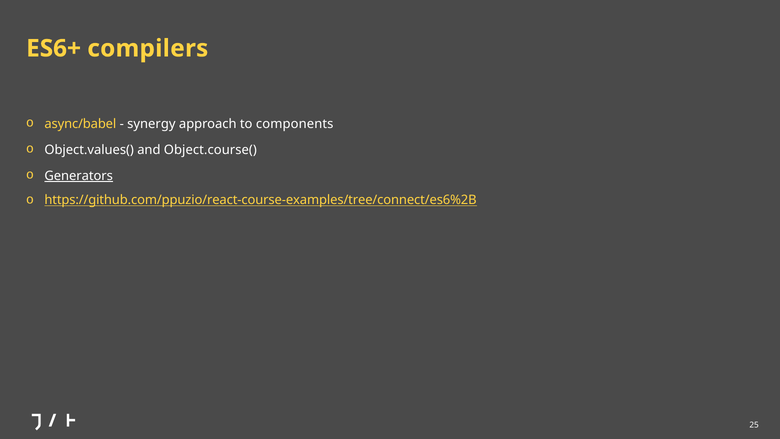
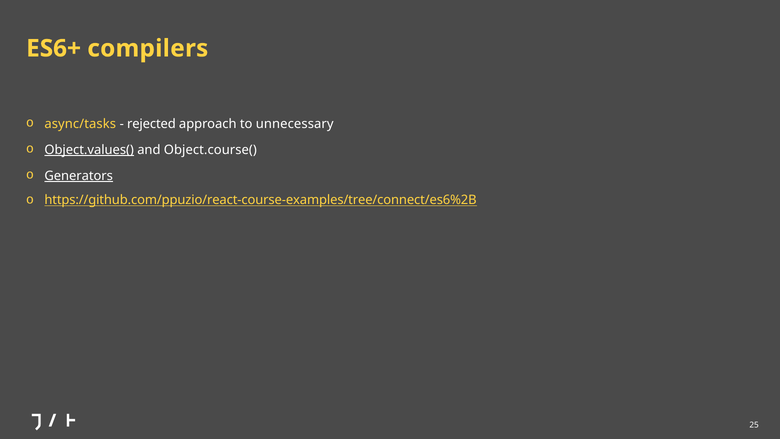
async/babel: async/babel -> async/tasks
synergy: synergy -> rejected
components: components -> unnecessary
Object.values( underline: none -> present
